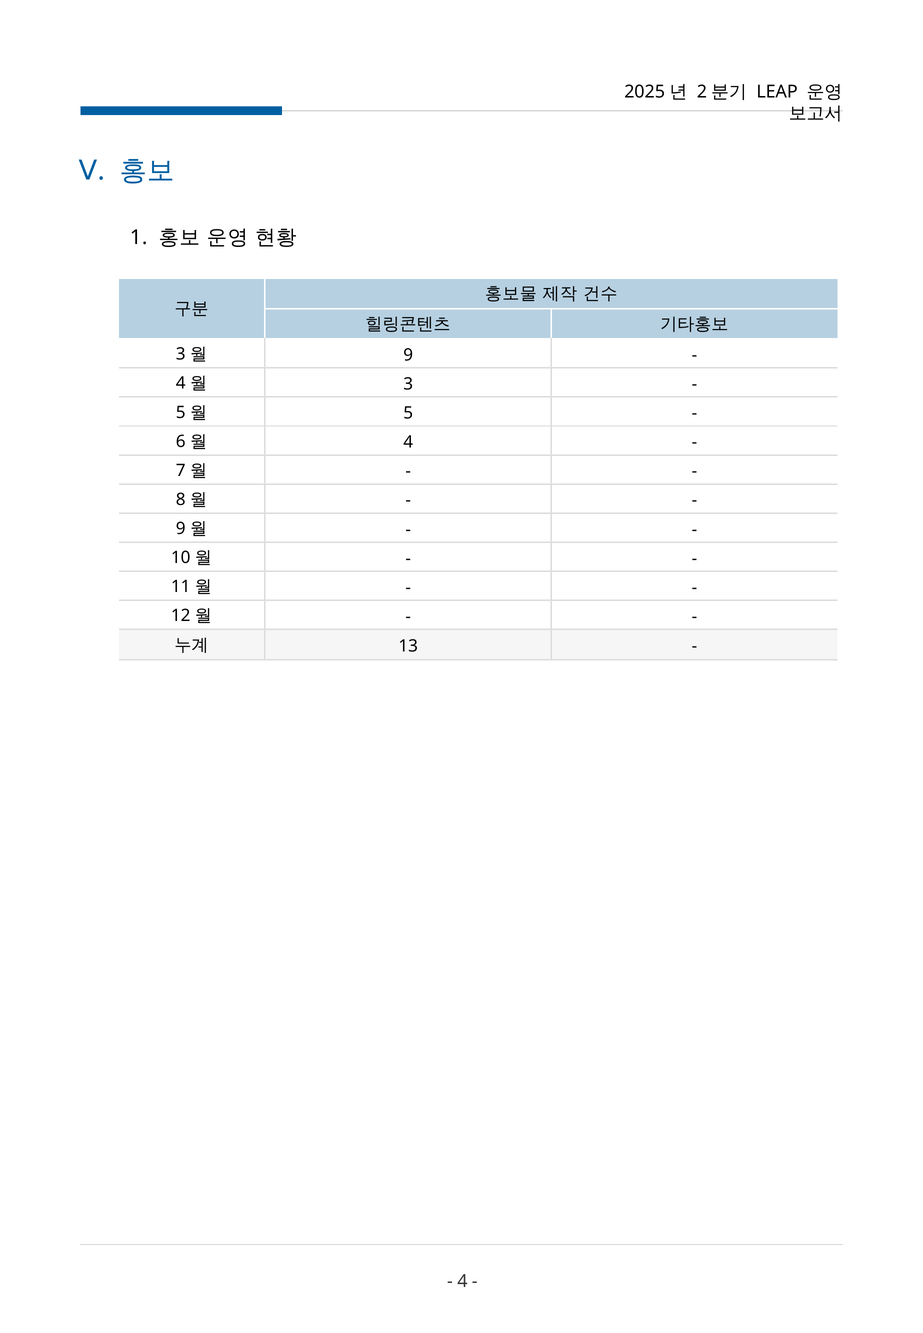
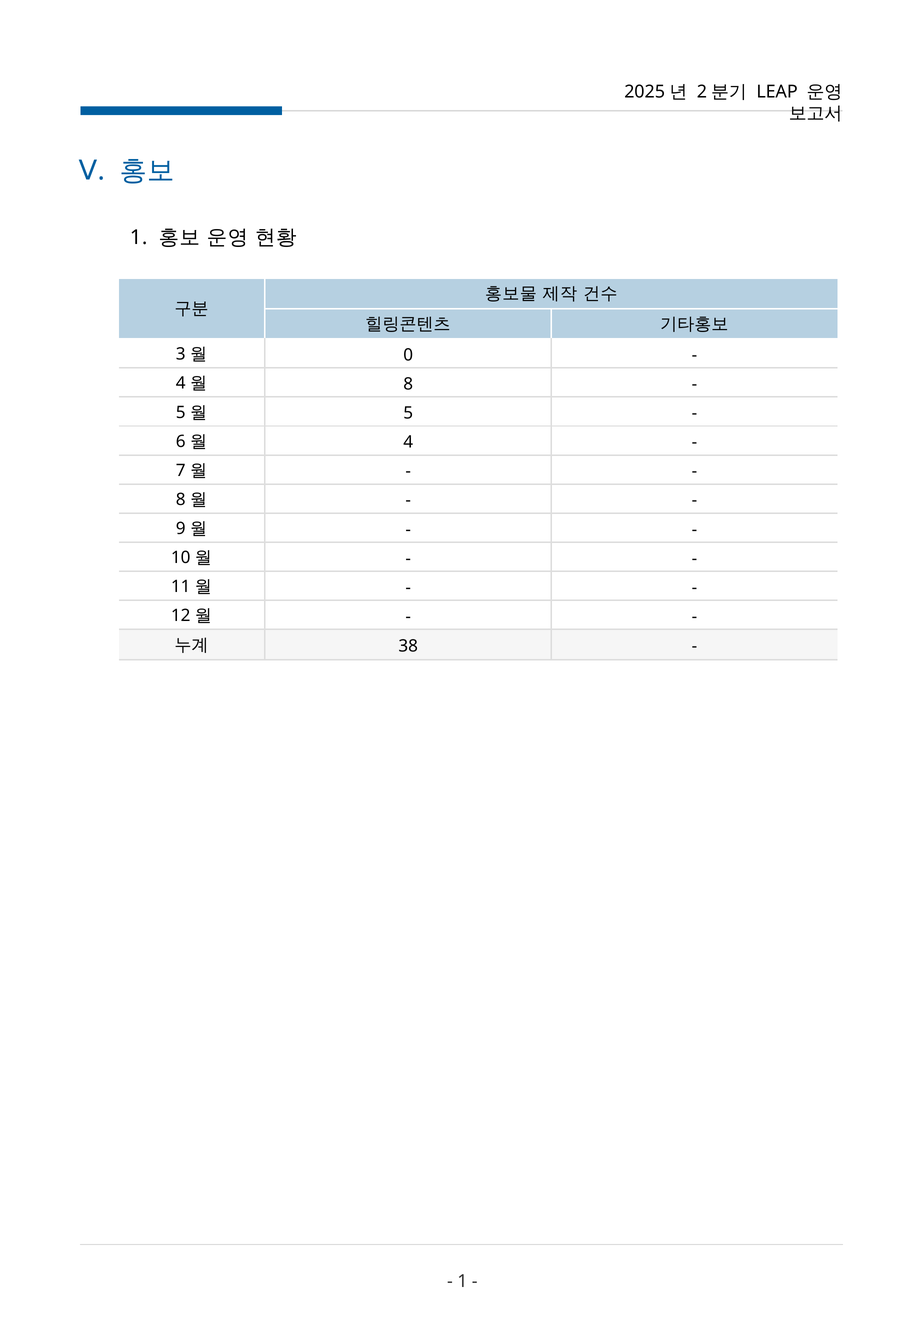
9 at (408, 355): 9 -> 0
3 at (408, 384): 3 -> 8
13: 13 -> 38
4 at (462, 1281): 4 -> 1
